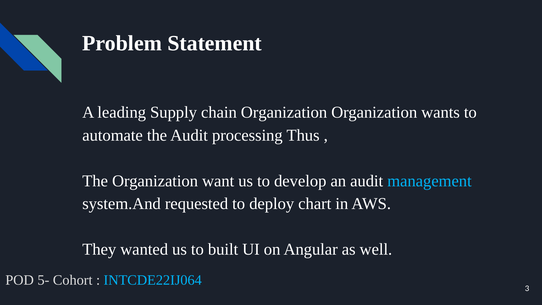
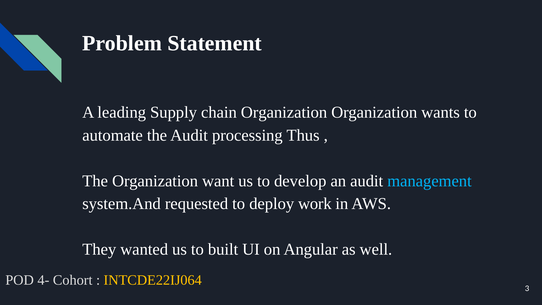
chart: chart -> work
5-: 5- -> 4-
INTCDE22IJ064 colour: light blue -> yellow
